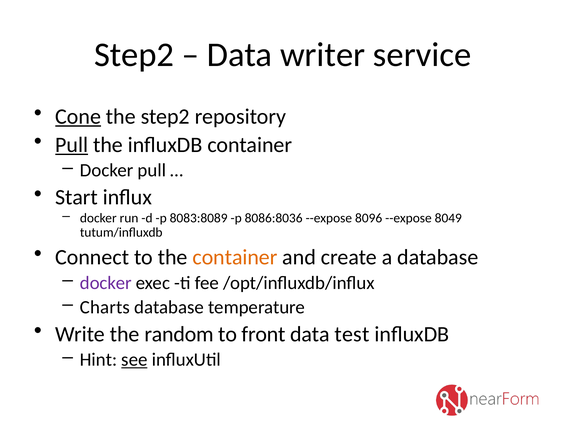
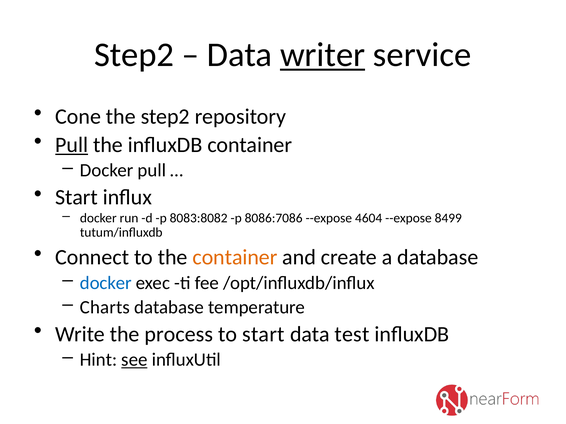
writer underline: none -> present
Cone underline: present -> none
8083:8089: 8083:8089 -> 8083:8082
8086:8036: 8086:8036 -> 8086:7086
8096: 8096 -> 4604
8049: 8049 -> 8499
docker at (106, 283) colour: purple -> blue
random: random -> process
to front: front -> start
